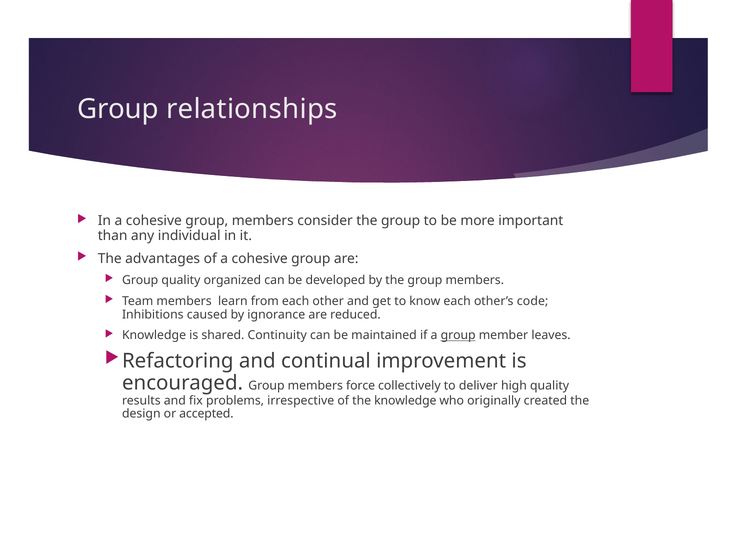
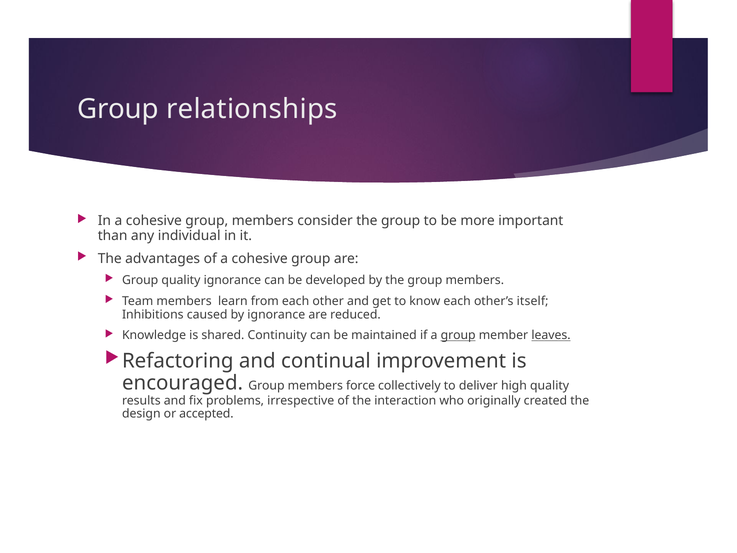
quality organized: organized -> ignorance
code: code -> itself
leaves underline: none -> present
the knowledge: knowledge -> interaction
